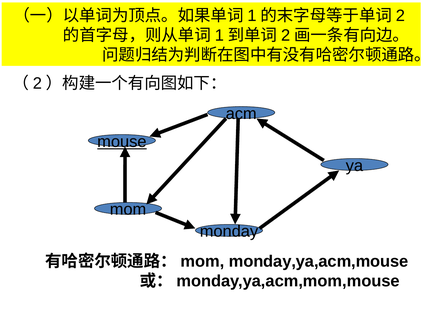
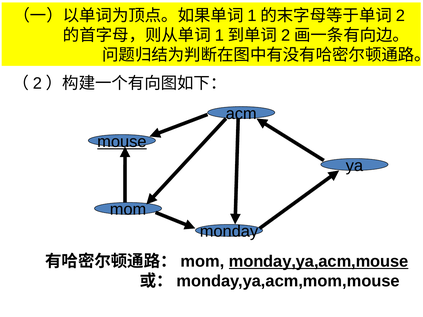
monday,ya,acm,mouse underline: none -> present
